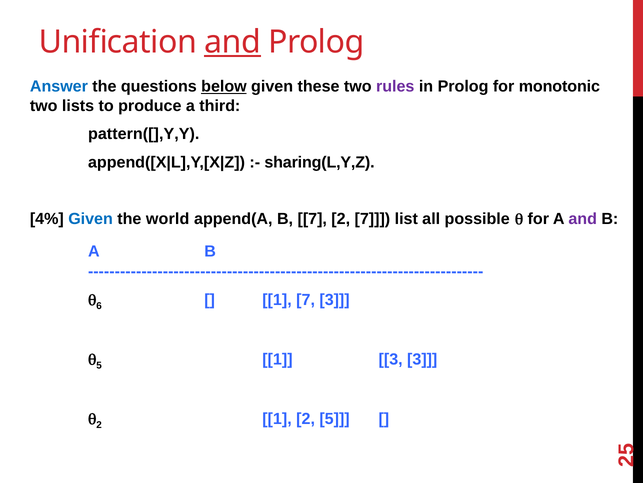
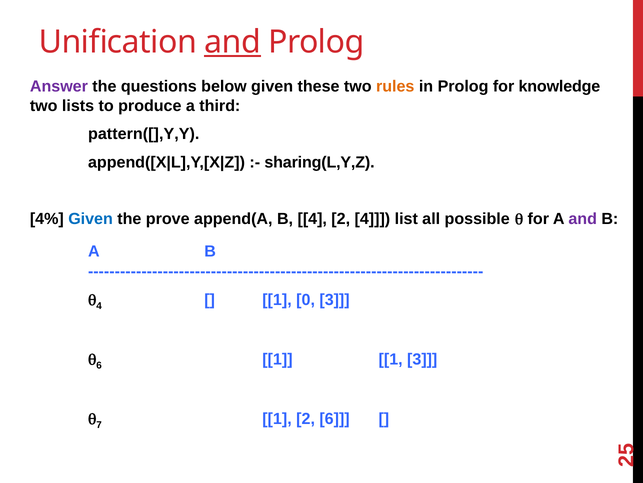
Answer colour: blue -> purple
below underline: present -> none
rules colour: purple -> orange
monotonic: monotonic -> knowledge
world: world -> prove
B 7: 7 -> 4
2 7: 7 -> 4
6 at (99, 306): 6 -> 4
1 7: 7 -> 0
5 at (99, 365): 5 -> 6
1 3: 3 -> 1
2 at (99, 424): 2 -> 7
1 2 5: 5 -> 6
